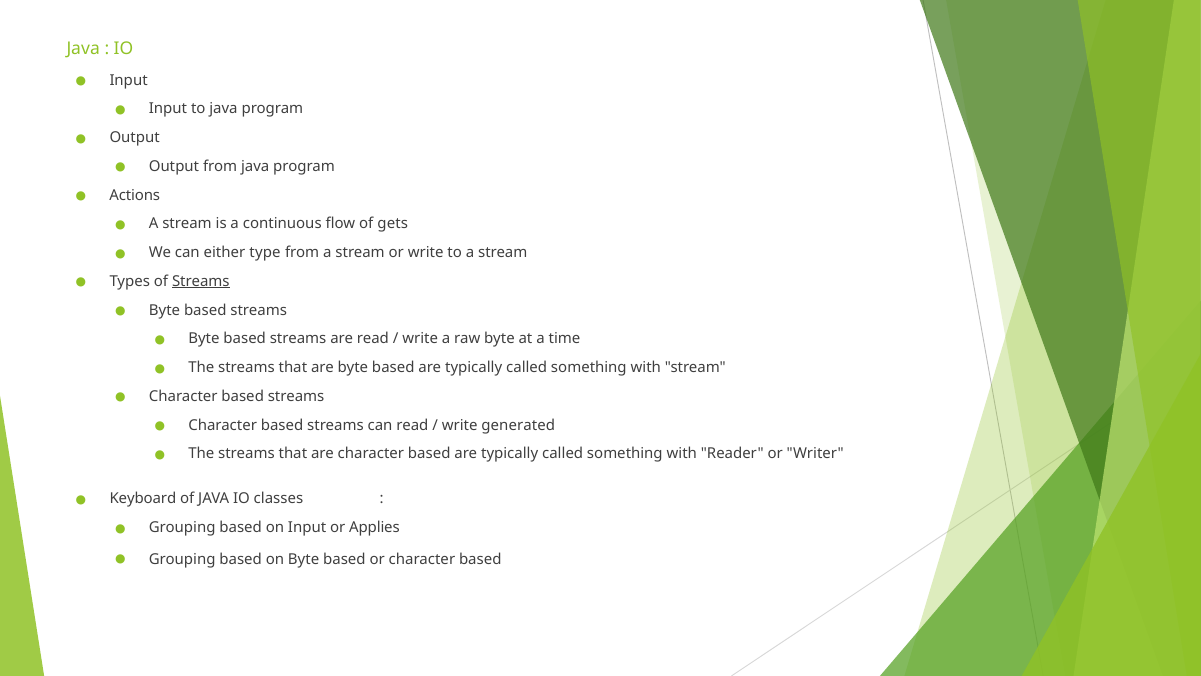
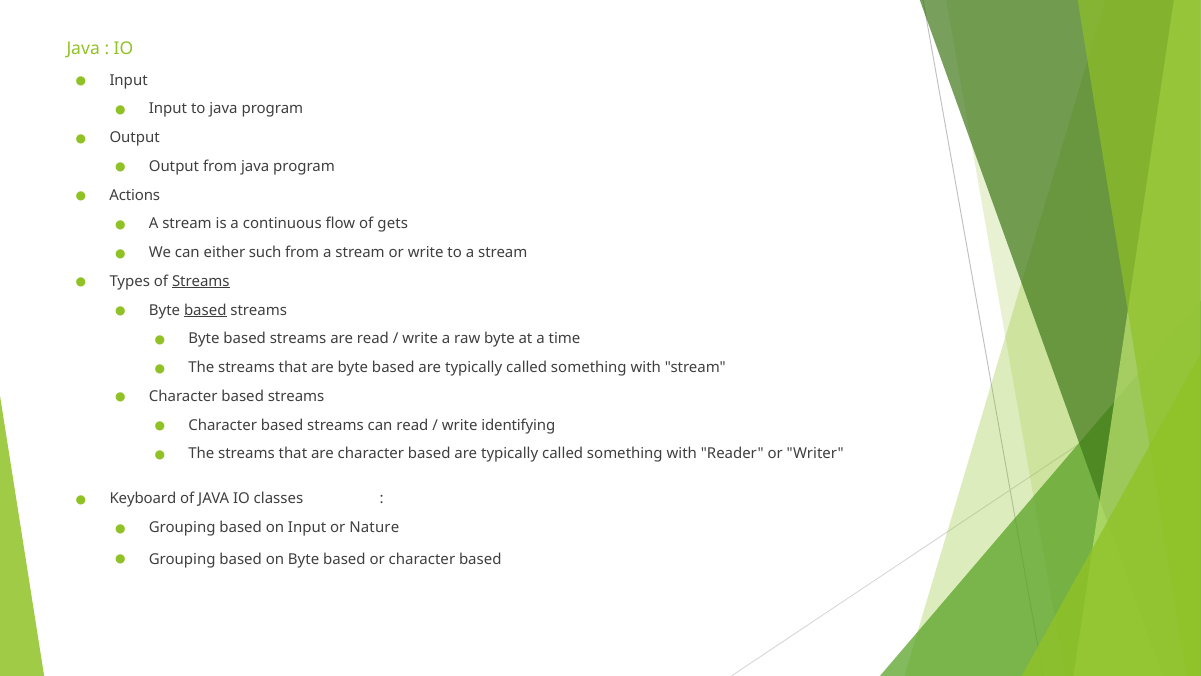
type: type -> such
based at (205, 310) underline: none -> present
generated: generated -> identifying
Applies: Applies -> Nature
